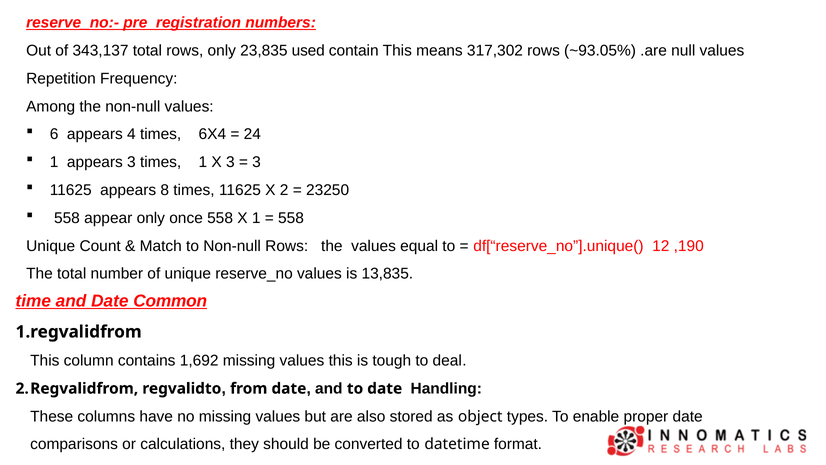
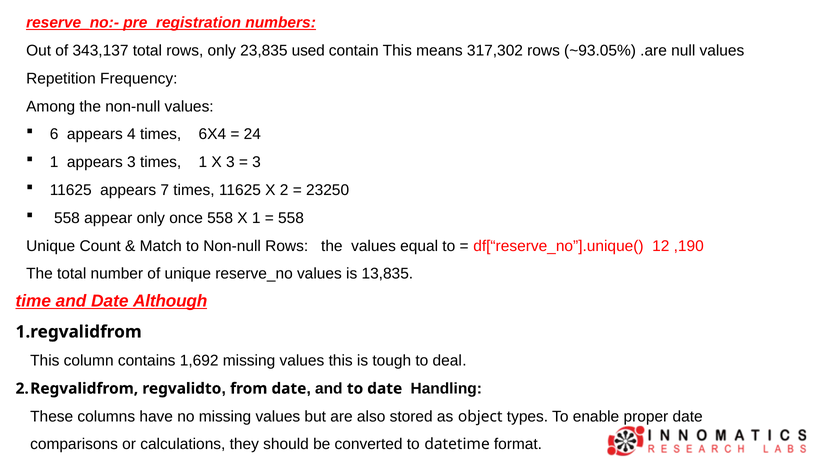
8: 8 -> 7
Common: Common -> Although
